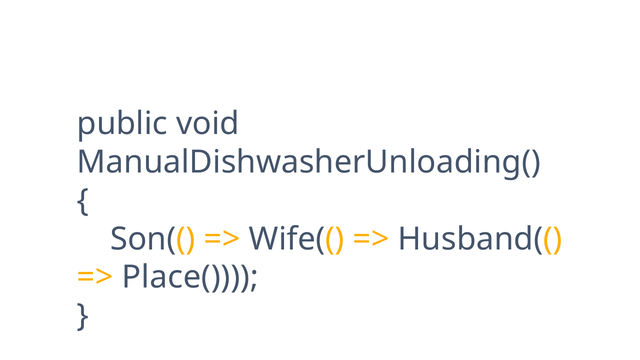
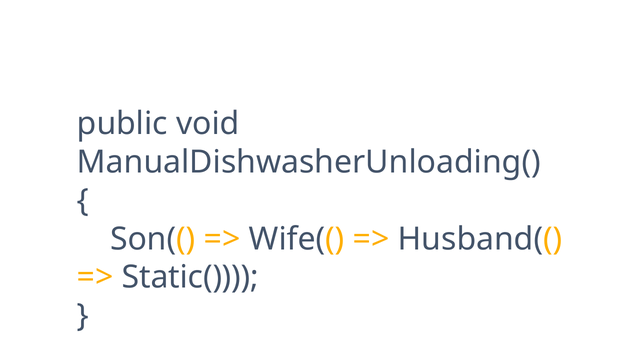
Place(: Place( -> Static(
